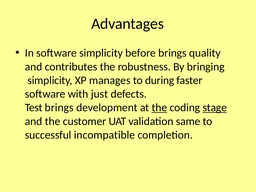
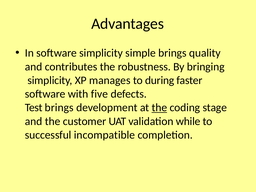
before: before -> simple
just: just -> five
stage underline: present -> none
same: same -> while
